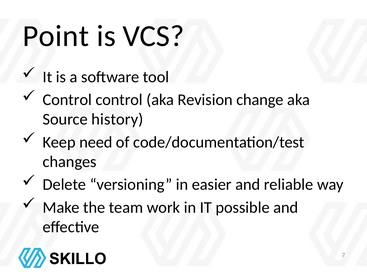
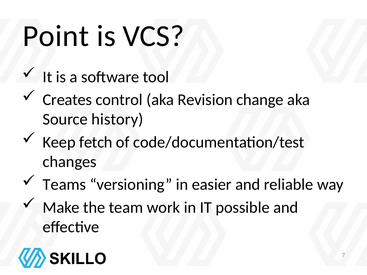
Control at (67, 100): Control -> Creates
need: need -> fetch
Delete: Delete -> Teams
